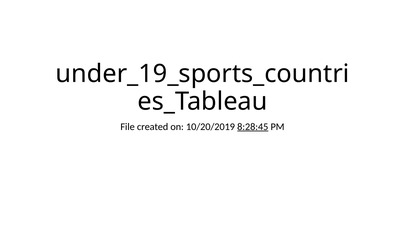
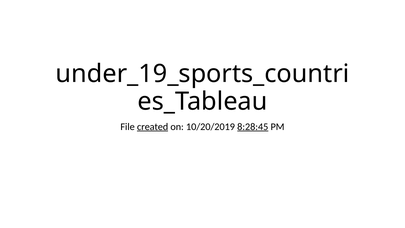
created underline: none -> present
